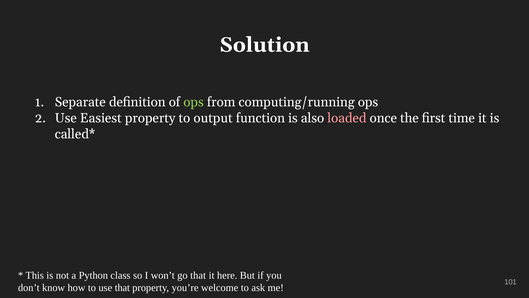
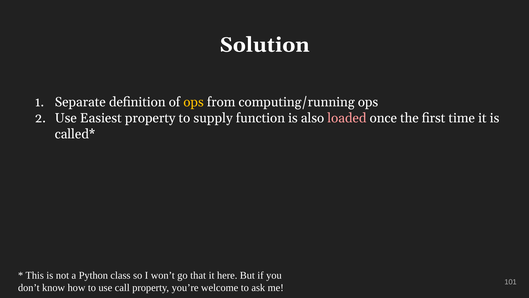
ops at (194, 102) colour: light green -> yellow
output: output -> supply
use that: that -> call
